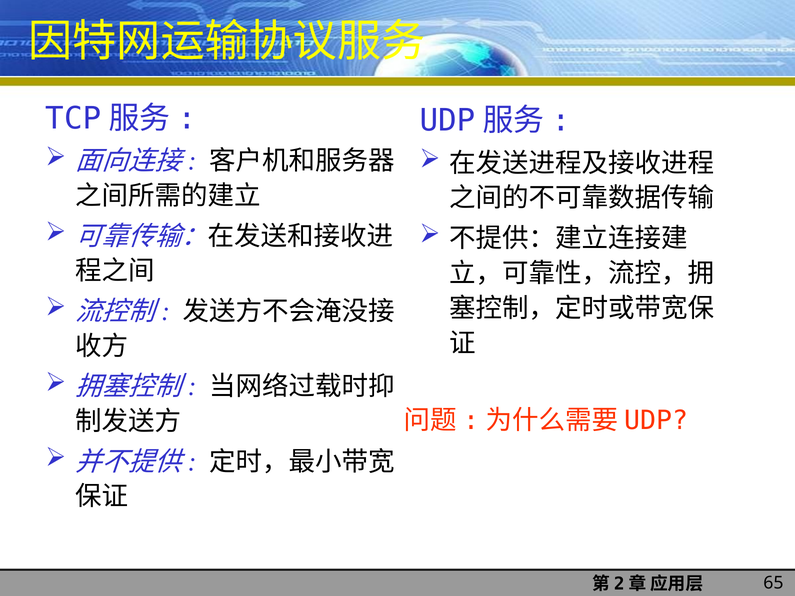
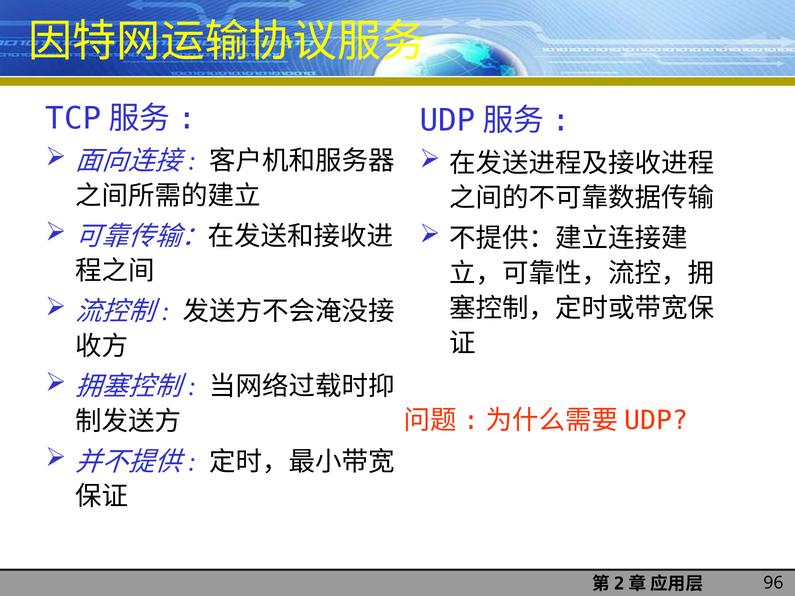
65: 65 -> 96
